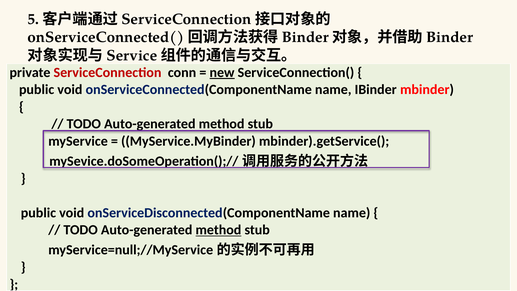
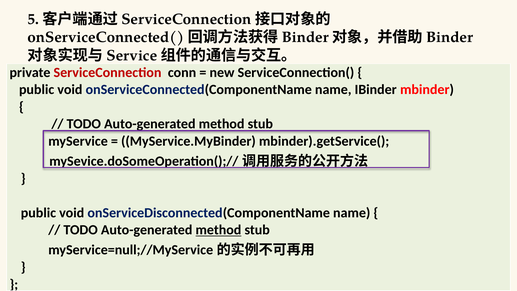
new underline: present -> none
